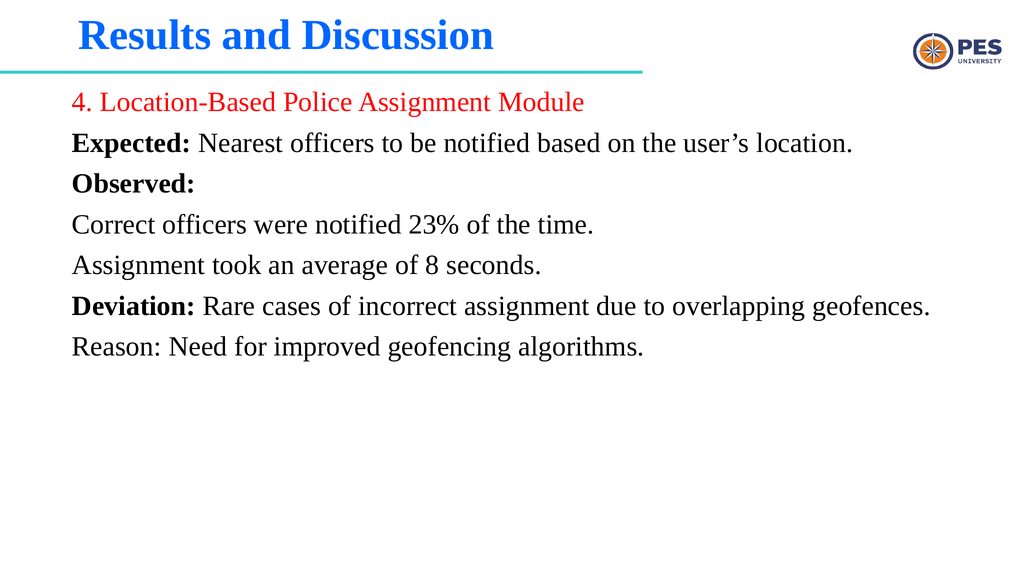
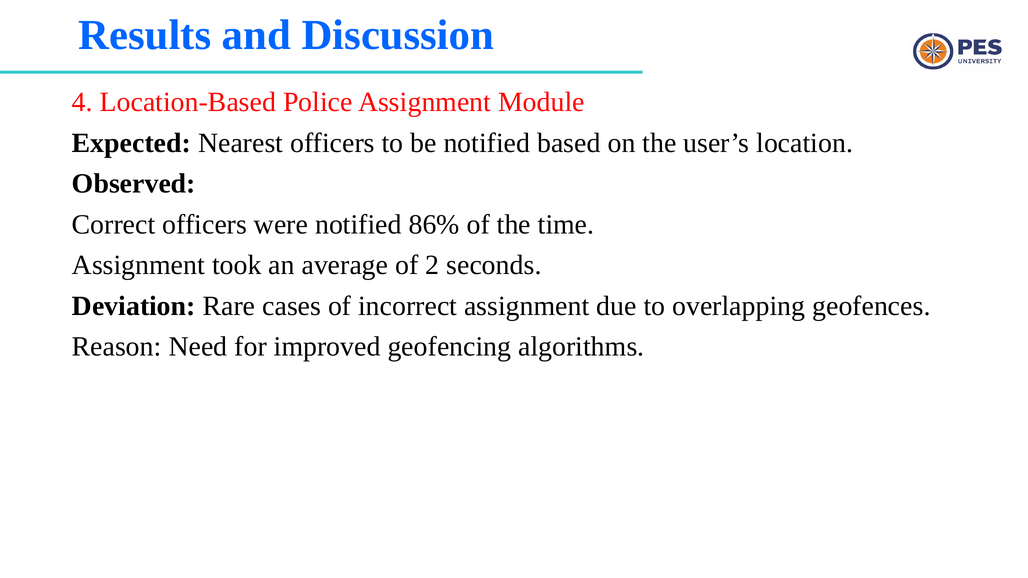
23%: 23% -> 86%
8: 8 -> 2
